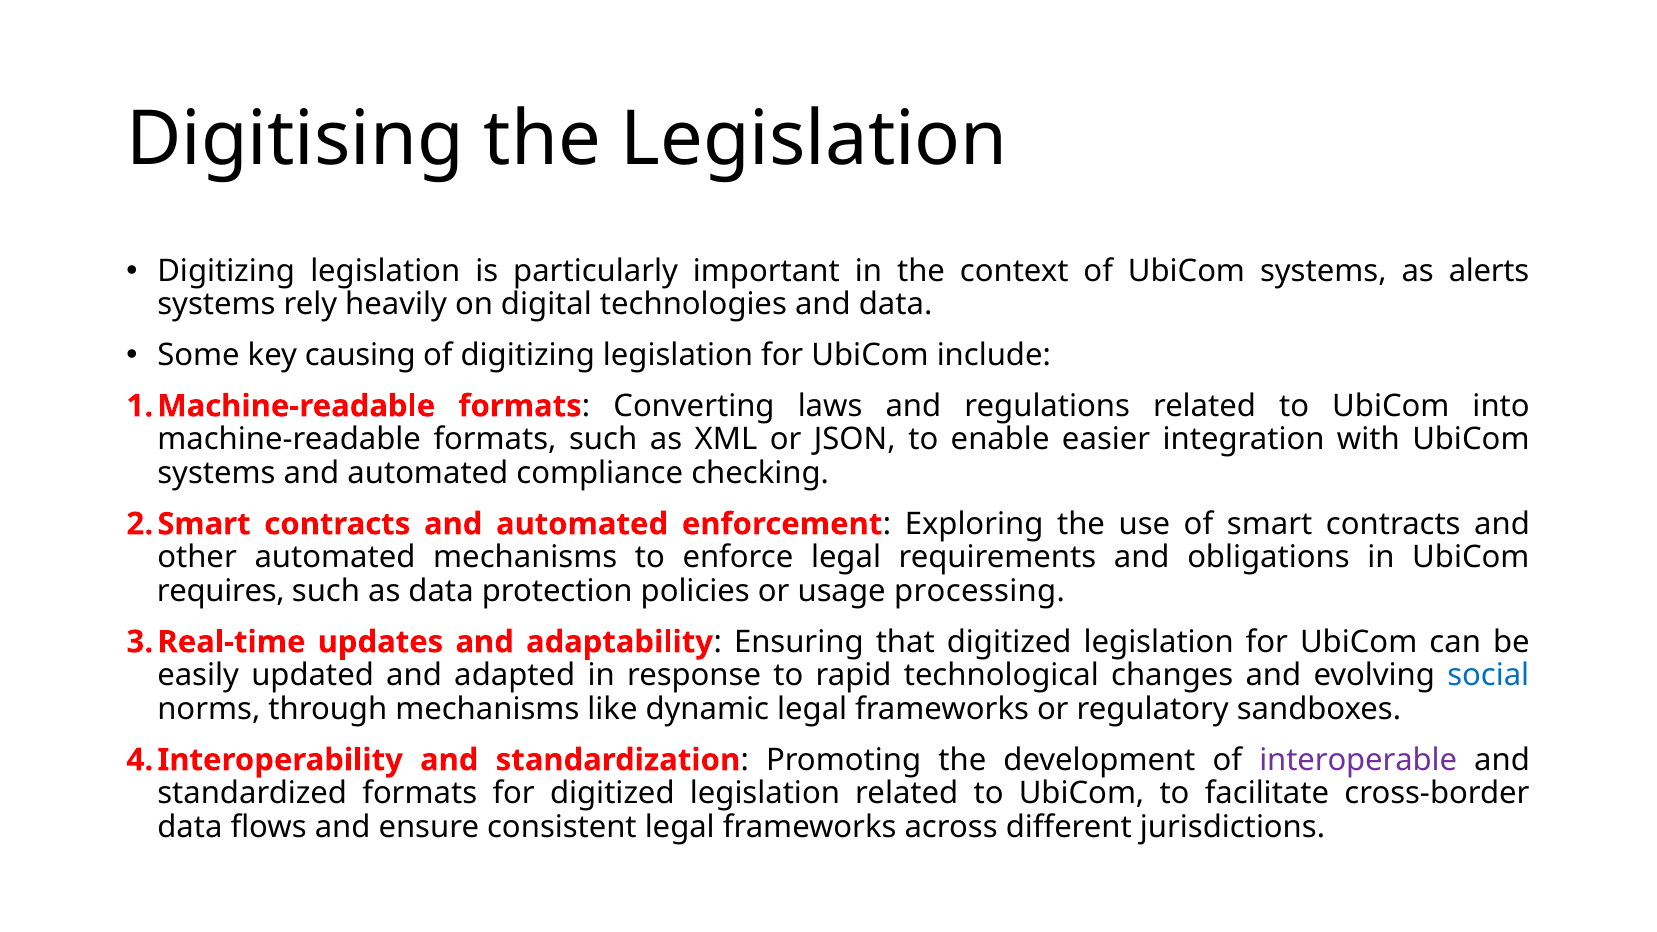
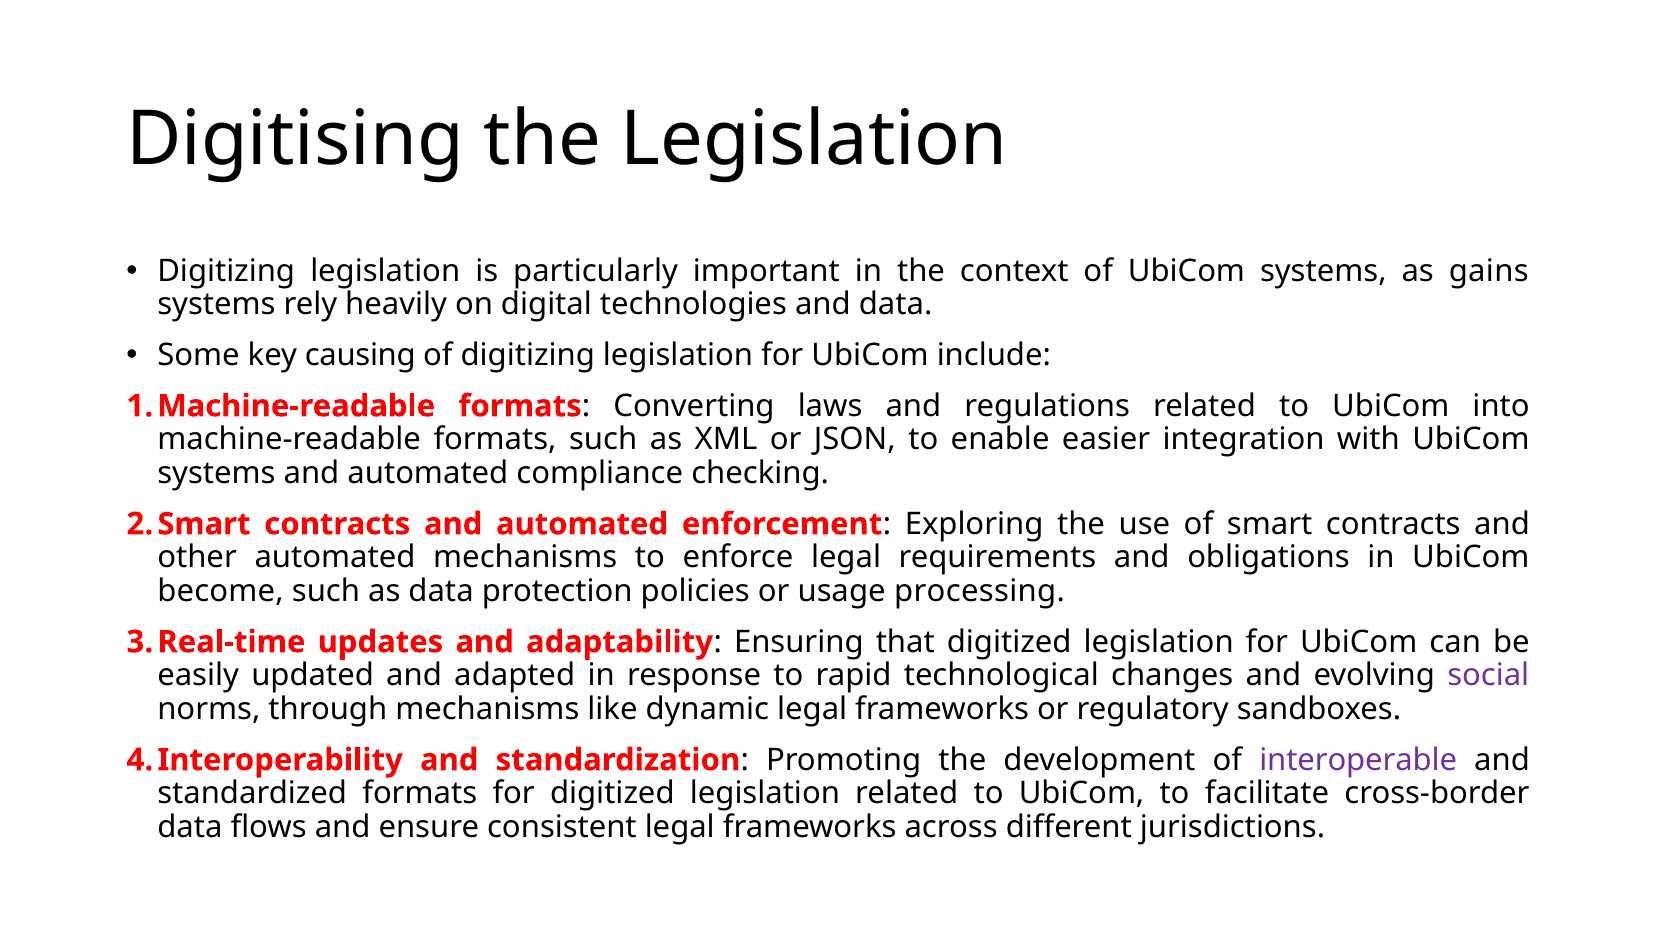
alerts: alerts -> gains
requires: requires -> become
social colour: blue -> purple
